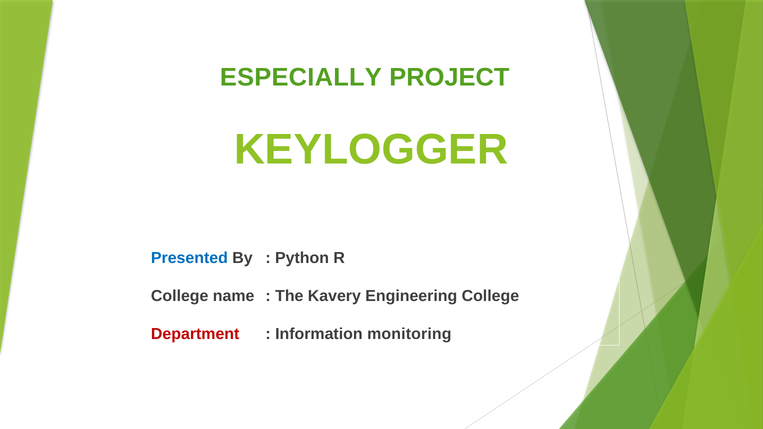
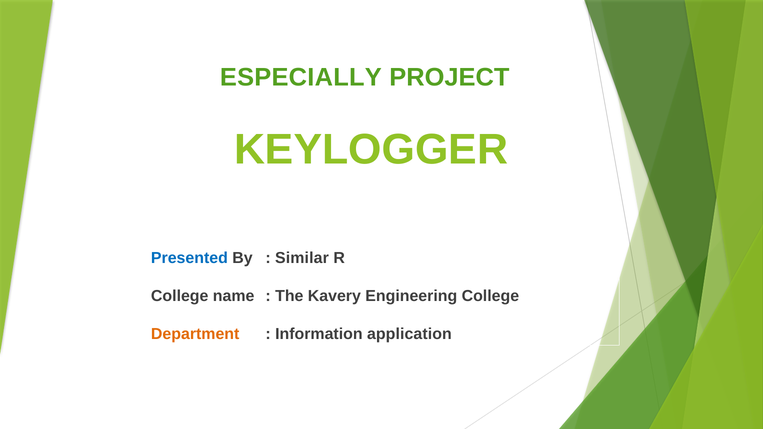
Python: Python -> Similar
Department colour: red -> orange
monitoring: monitoring -> application
